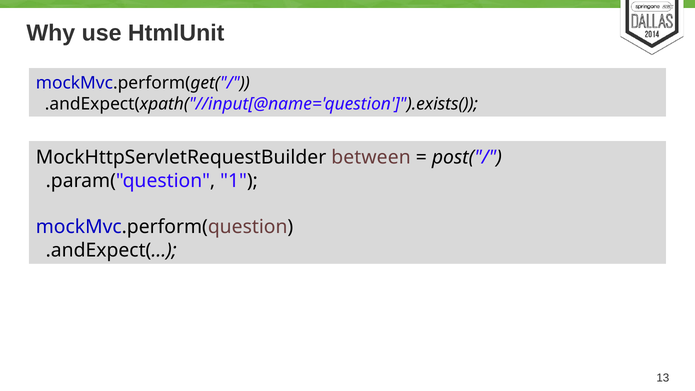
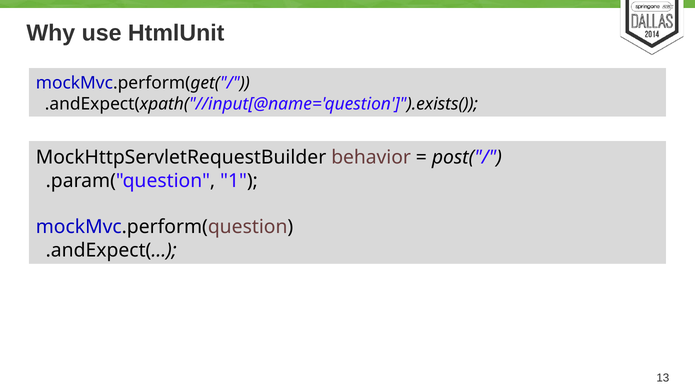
between: between -> behavior
